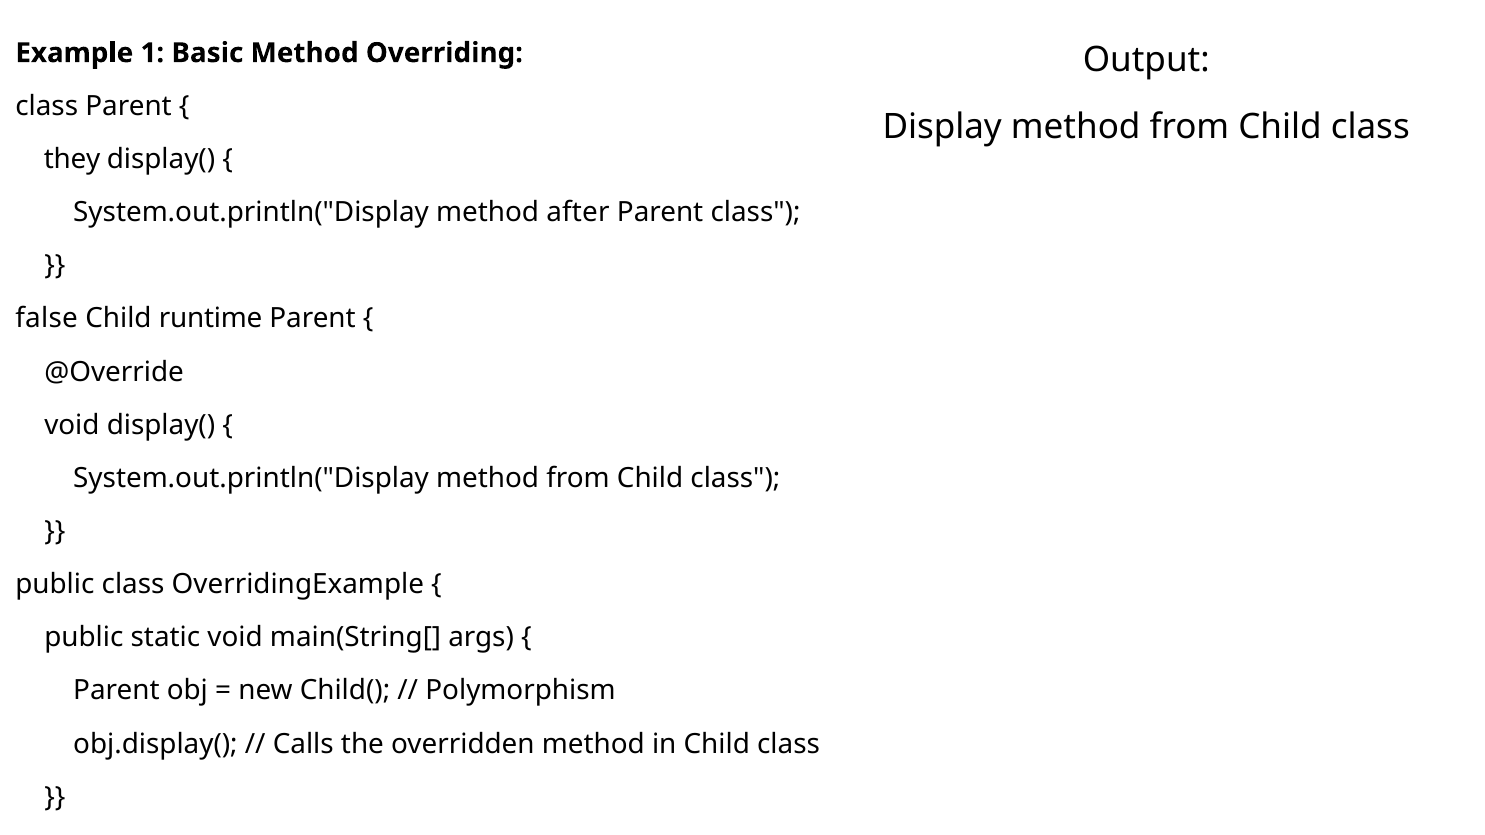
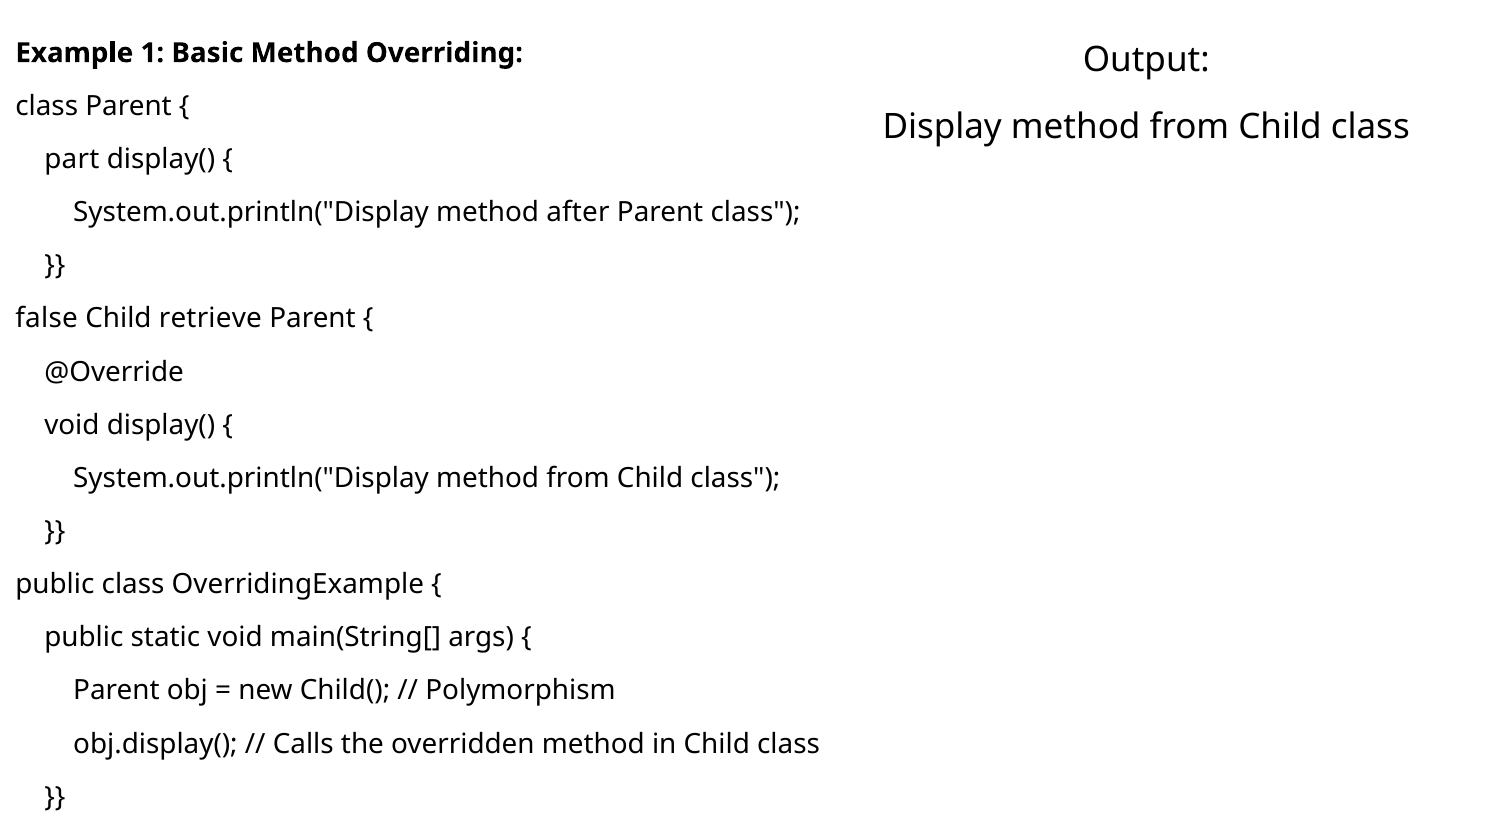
they: they -> part
runtime: runtime -> retrieve
